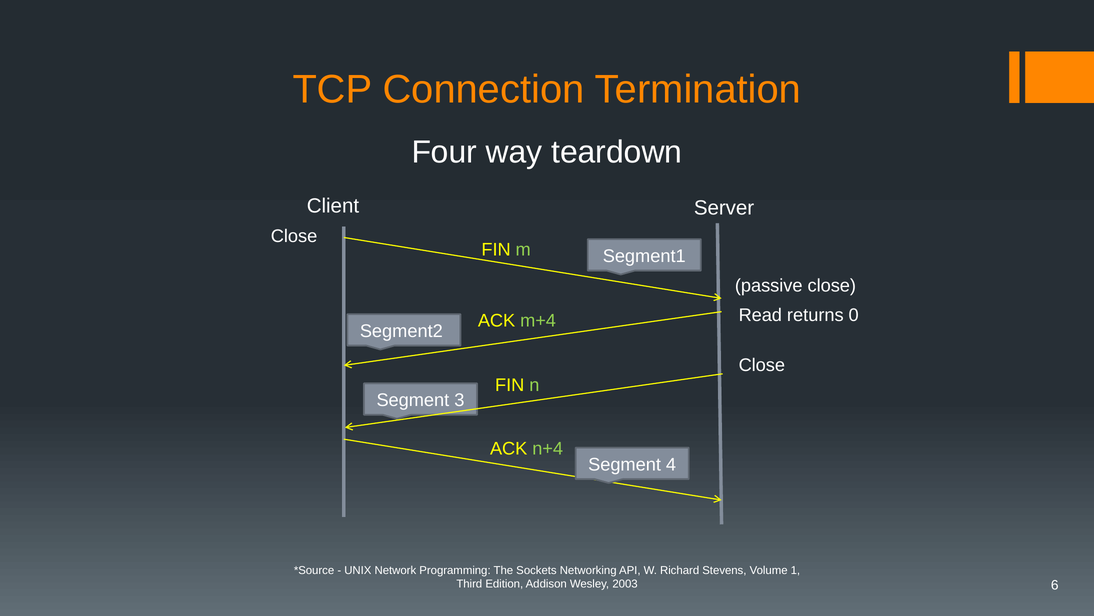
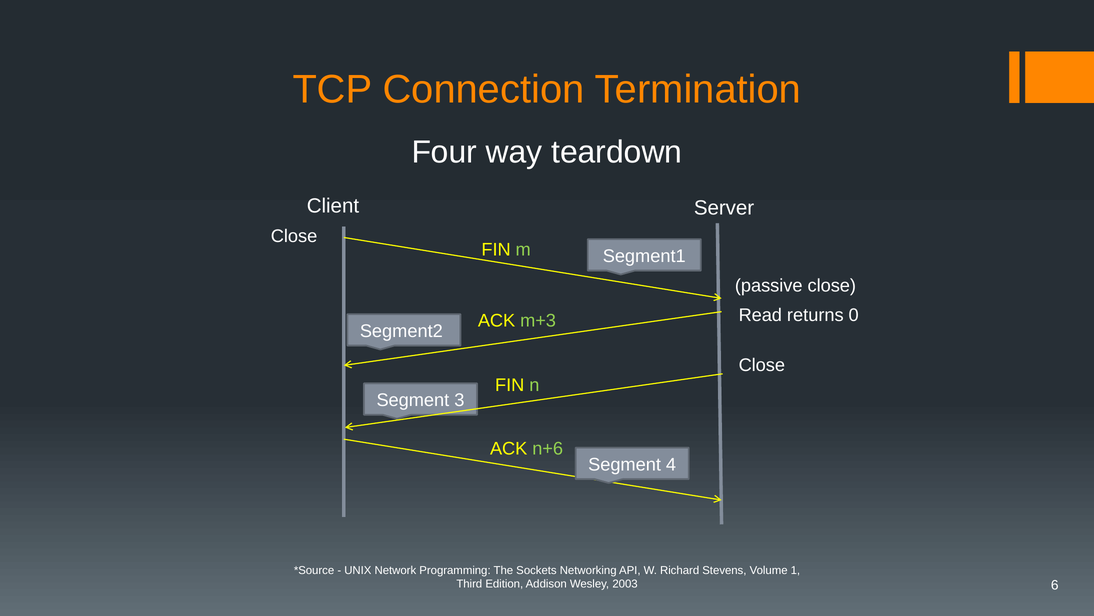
m+4: m+4 -> m+3
n+4: n+4 -> n+6
